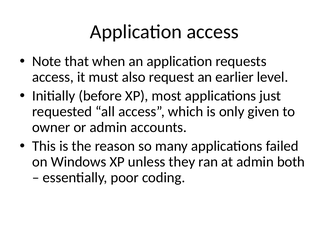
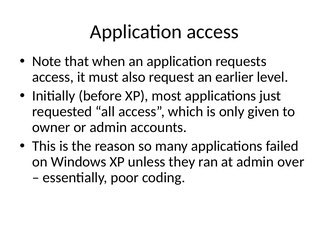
both: both -> over
